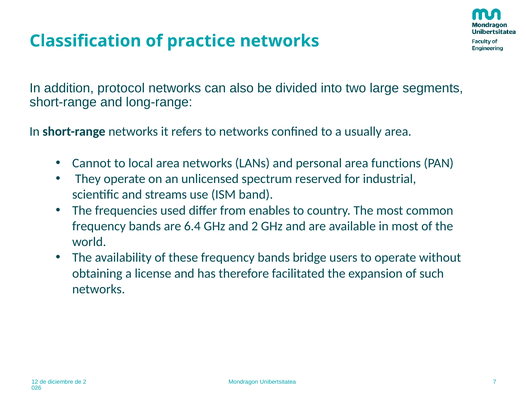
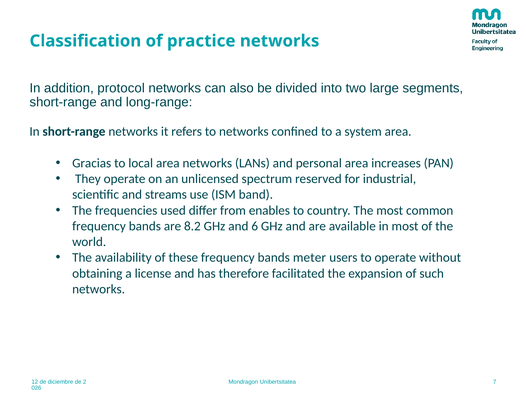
usually: usually -> system
Cannot: Cannot -> Gracias
functions: functions -> increases
6.4: 6.4 -> 8.2
and 2: 2 -> 6
bridge: bridge -> meter
